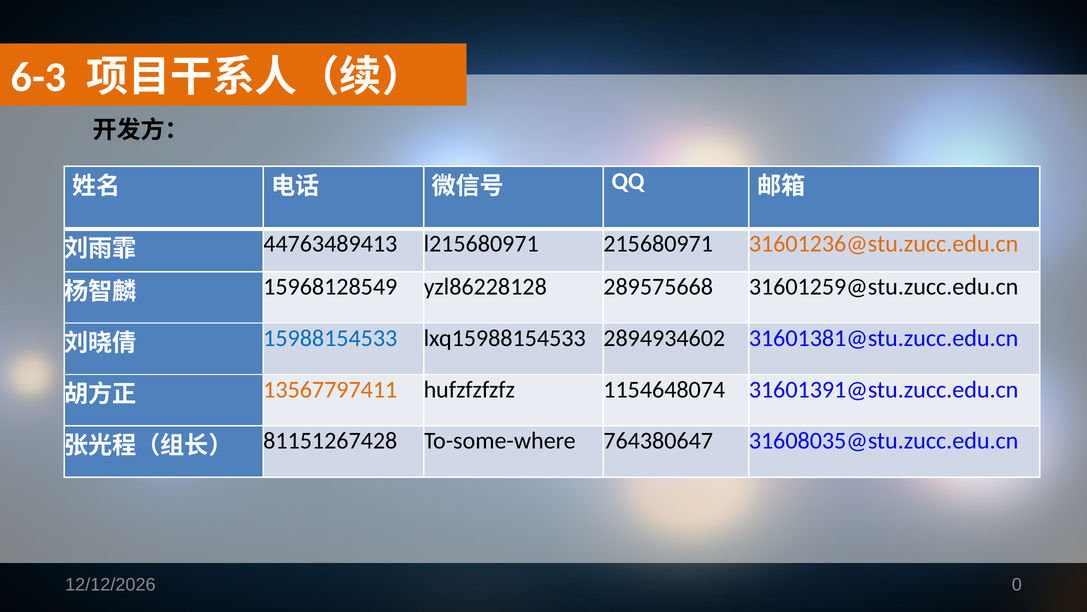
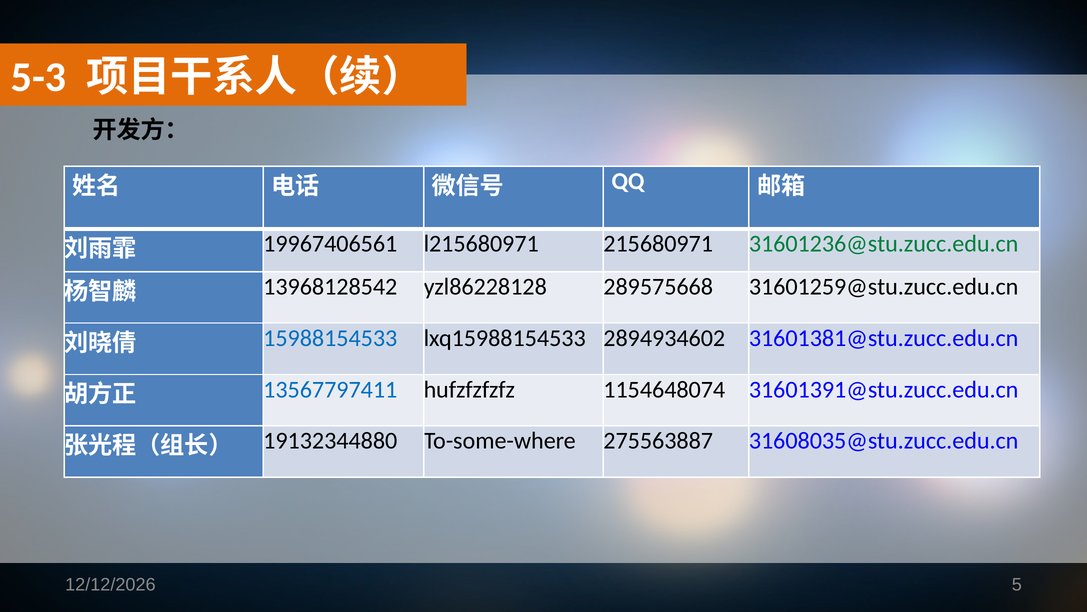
6-3: 6-3 -> 5-3
44763489413: 44763489413 -> 19967406561
31601236@stu.zucc.edu.cn colour: orange -> green
15968128549: 15968128549 -> 13968128542
13567797411 colour: orange -> blue
81151267428: 81151267428 -> 19132344880
764380647: 764380647 -> 275563887
0: 0 -> 5
